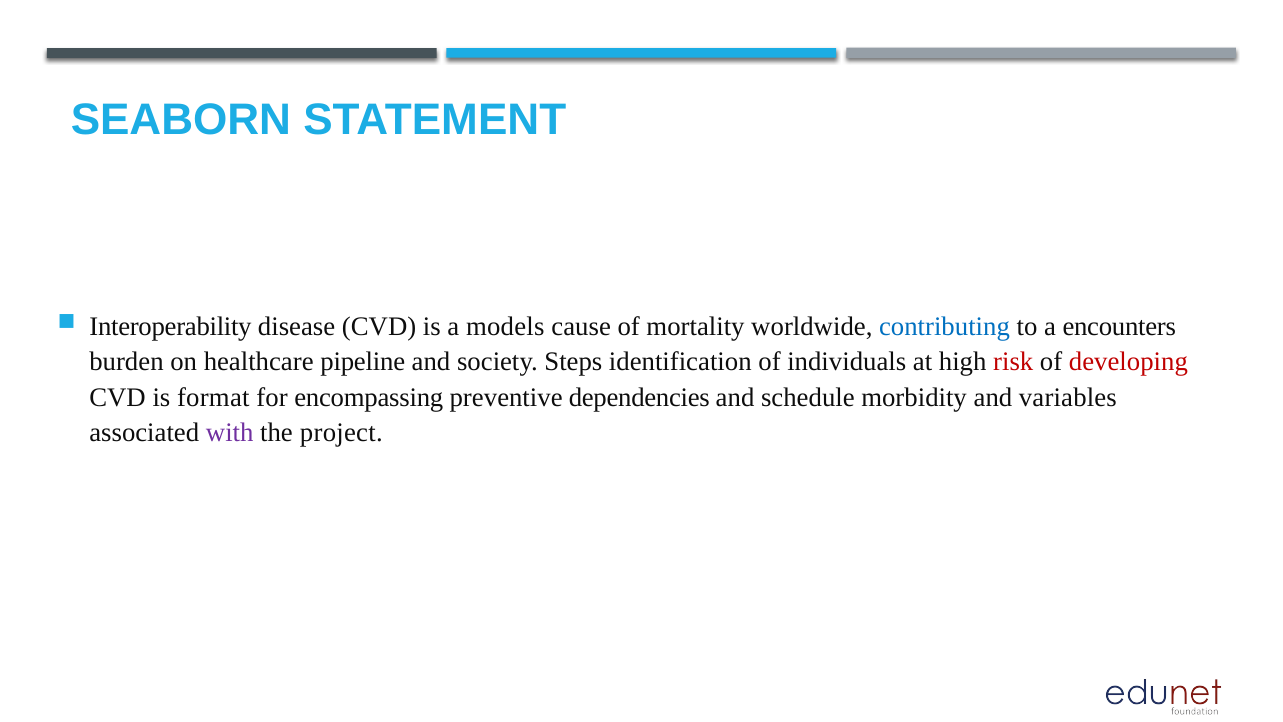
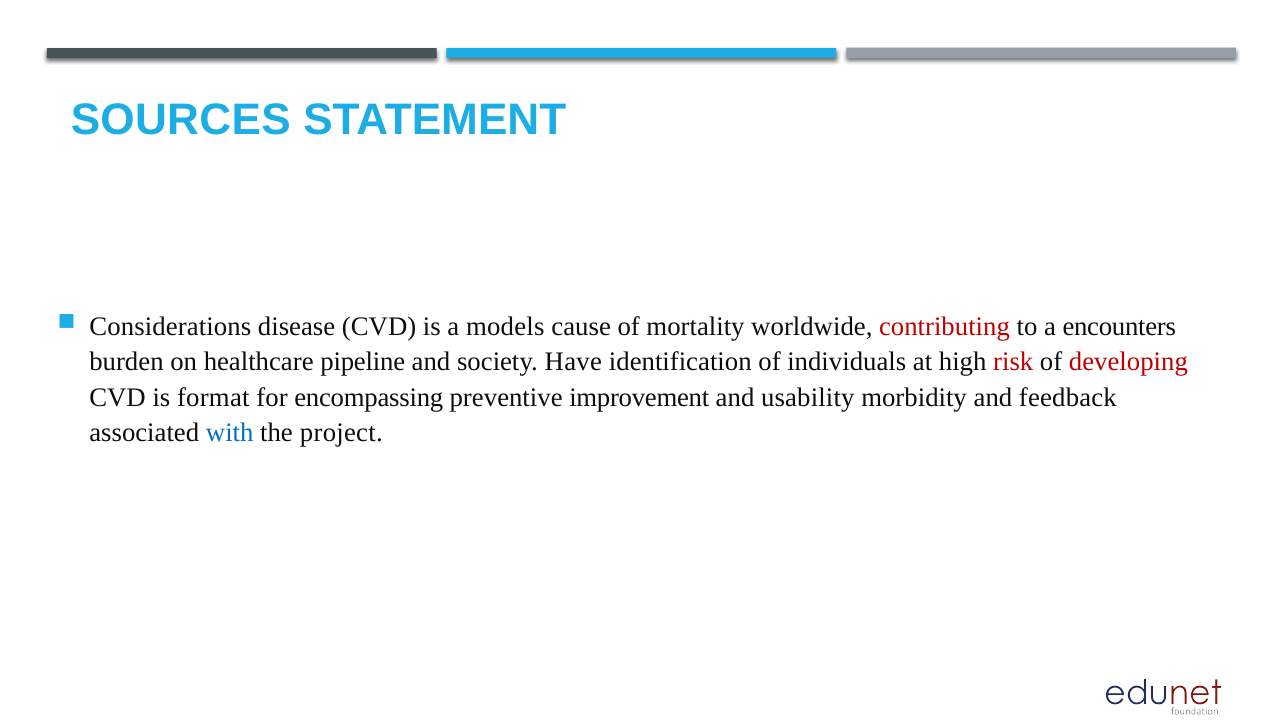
SEABORN: SEABORN -> SOURCES
Interoperability: Interoperability -> Considerations
contributing colour: blue -> red
Steps: Steps -> Have
dependencies: dependencies -> improvement
schedule: schedule -> usability
variables: variables -> feedback
with colour: purple -> blue
